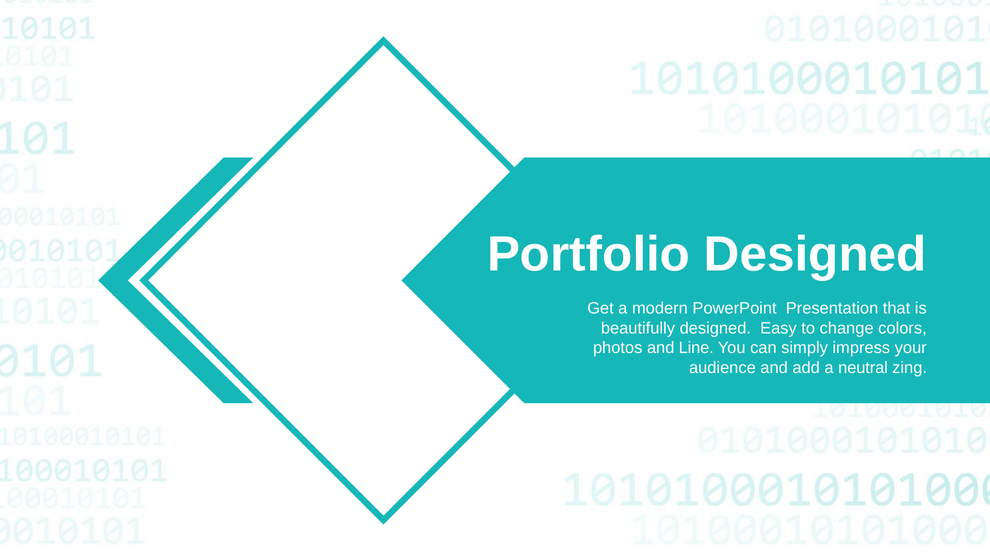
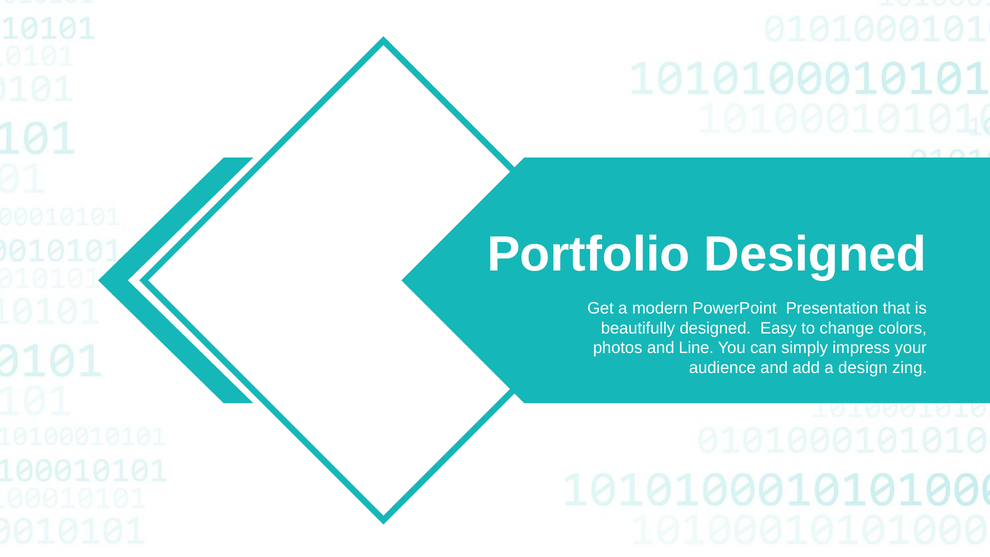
neutral: neutral -> design
